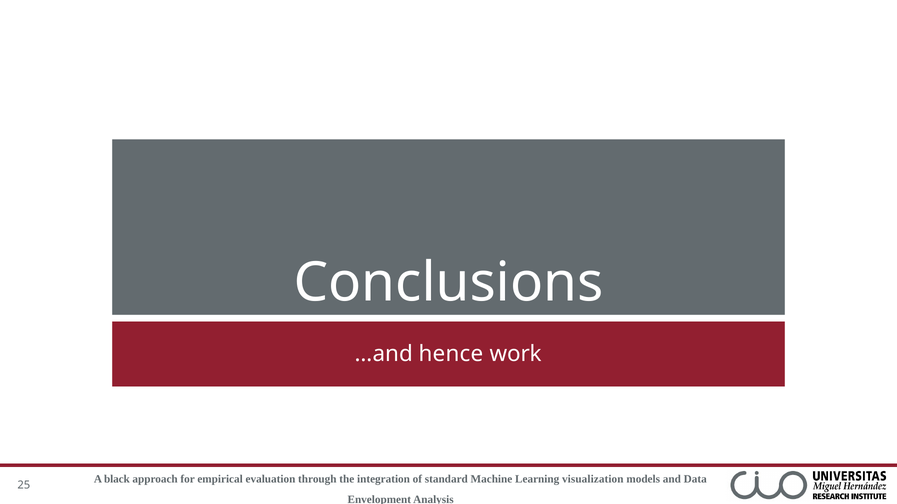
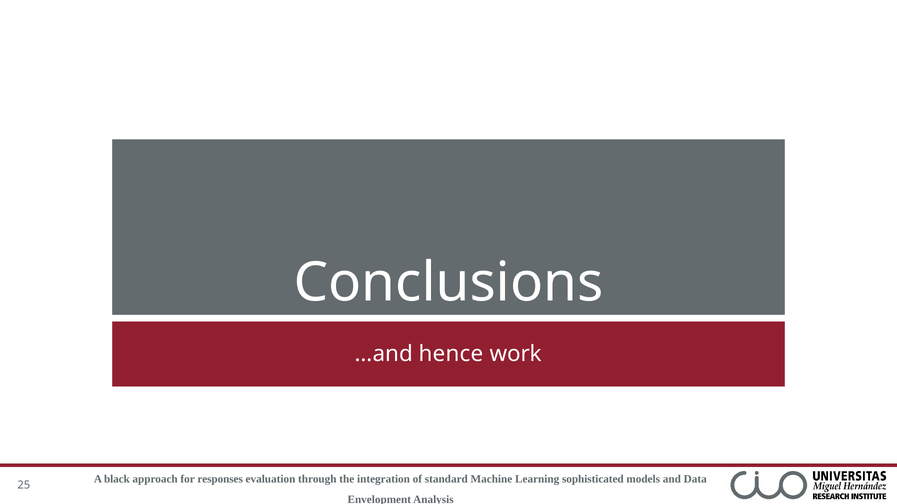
empirical: empirical -> responses
visualization: visualization -> sophisticated
